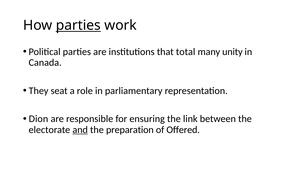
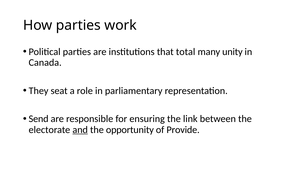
parties at (78, 25) underline: present -> none
Dion: Dion -> Send
preparation: preparation -> opportunity
Offered: Offered -> Provide
